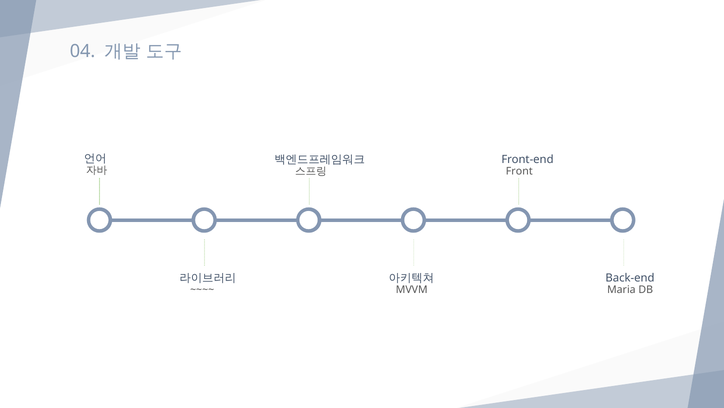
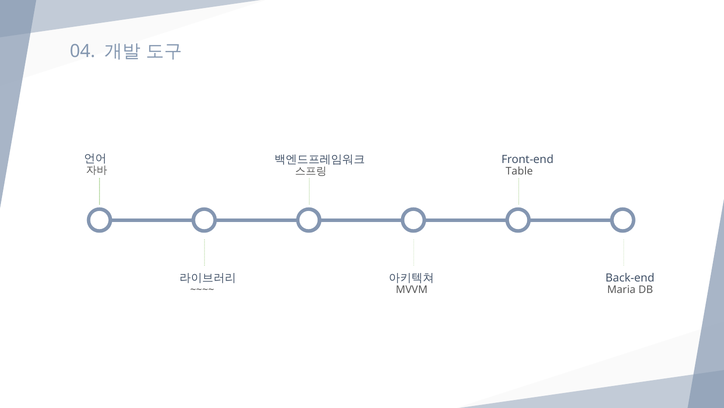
Front: Front -> Table
